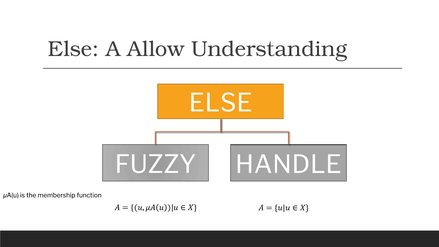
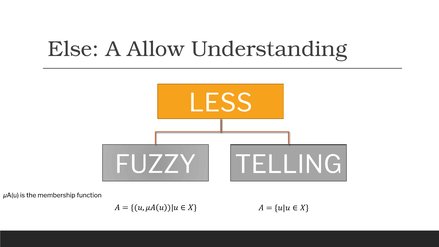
ELSE at (221, 103): ELSE -> LESS
HANDLE: HANDLE -> TELLING
